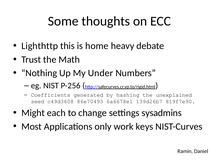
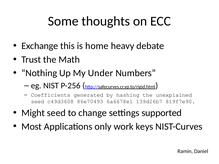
Lighthttp: Lighthttp -> Exchange
Might each: each -> seed
sysadmins: sysadmins -> supported
